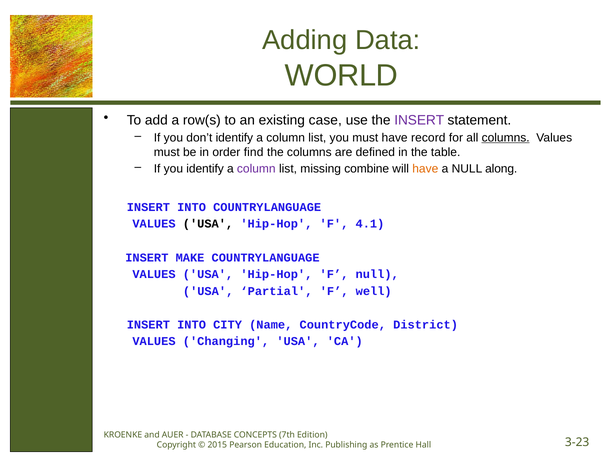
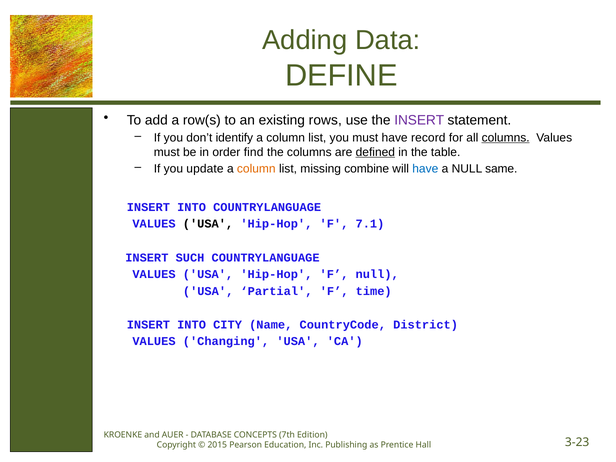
WORLD: WORLD -> DEFINE
case: case -> rows
defined underline: none -> present
you identify: identify -> update
column at (256, 169) colour: purple -> orange
have at (425, 169) colour: orange -> blue
along: along -> same
4.1: 4.1 -> 7.1
MAKE: MAKE -> SUCH
well: well -> time
